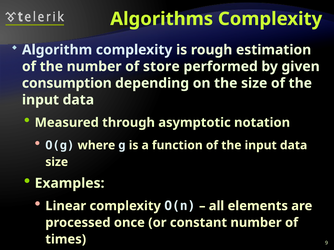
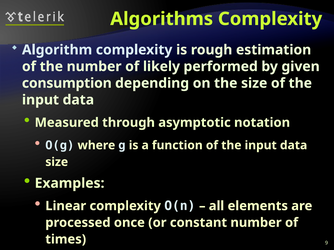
store: store -> likely
